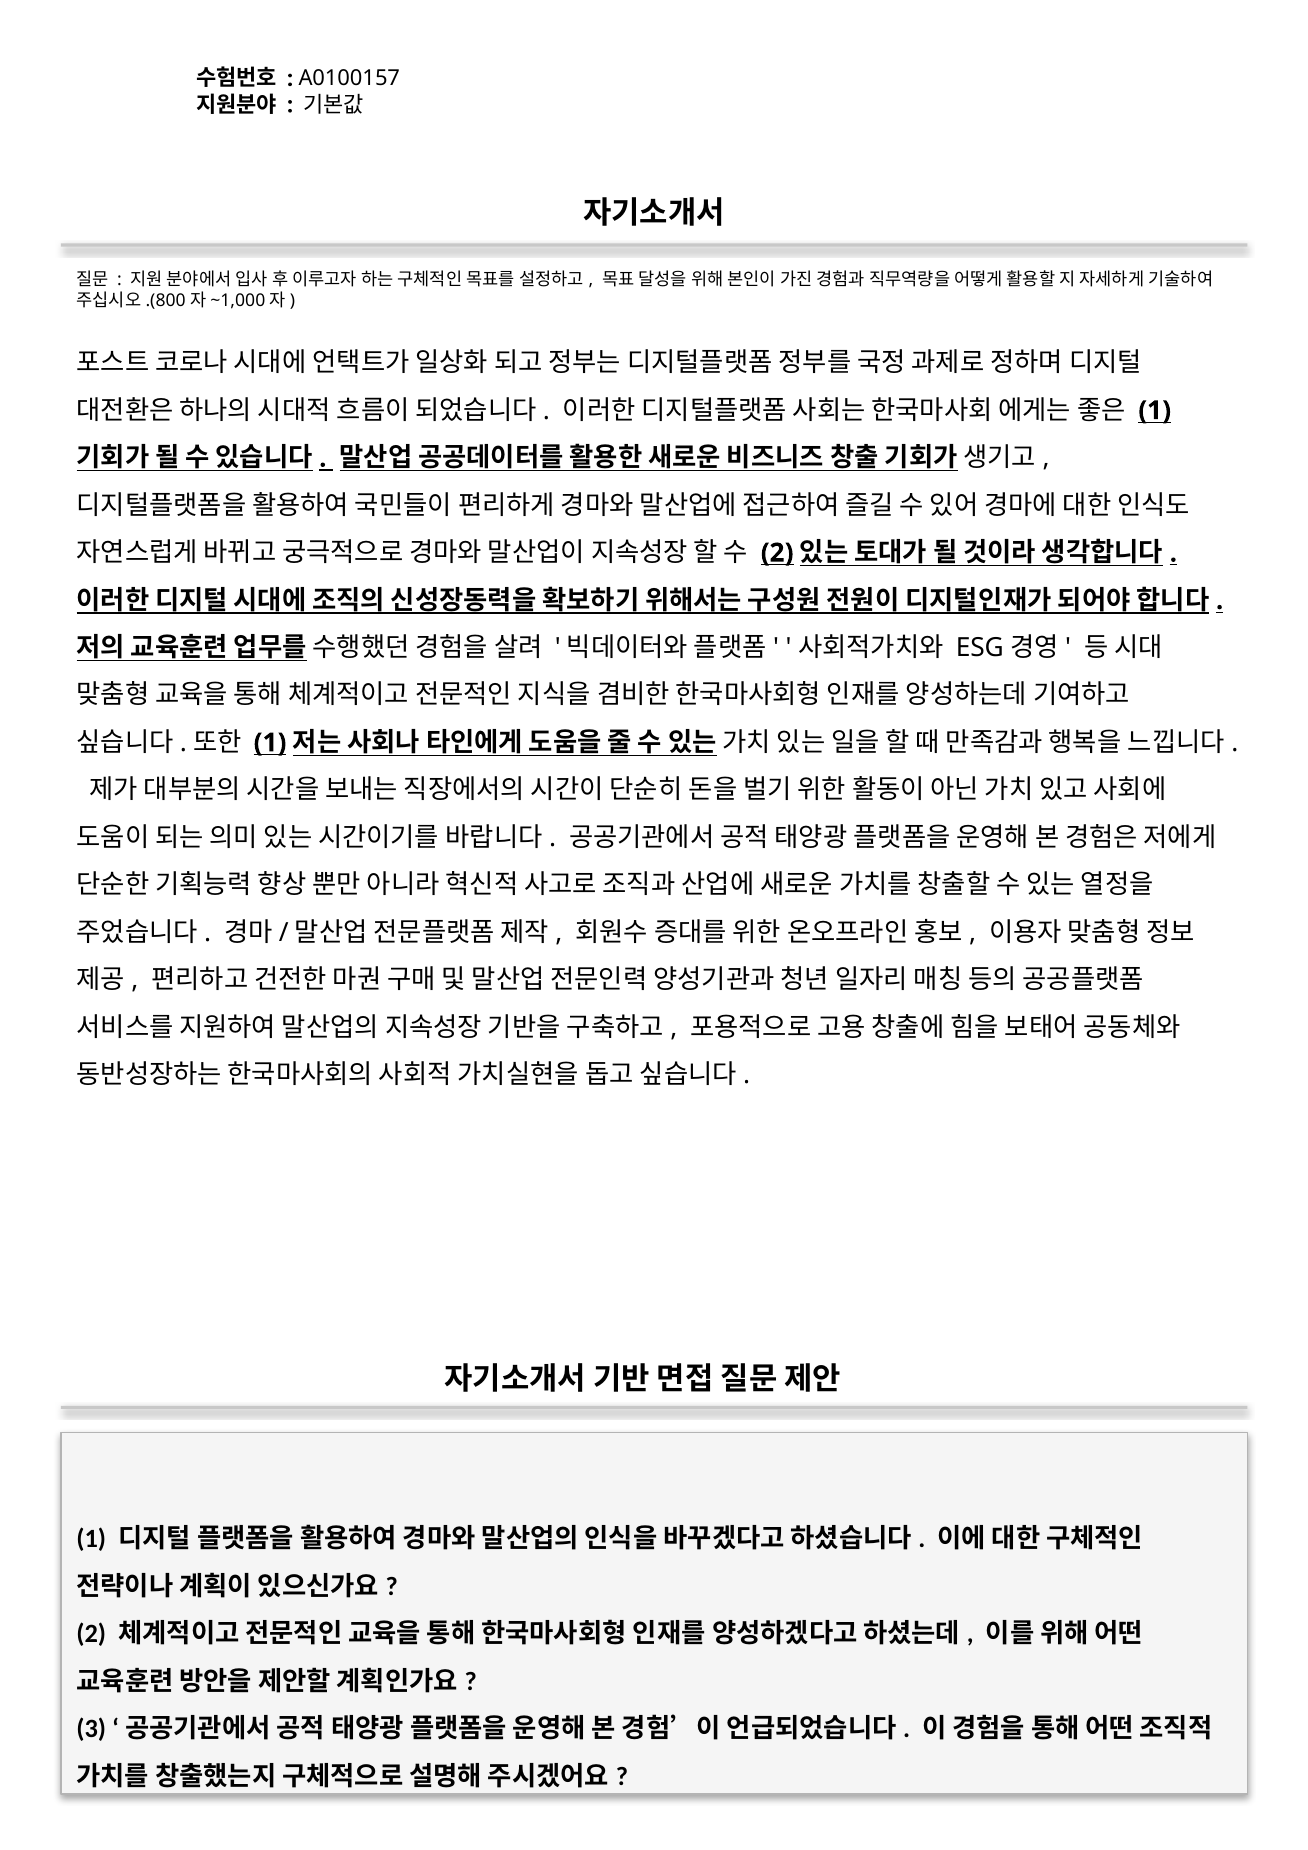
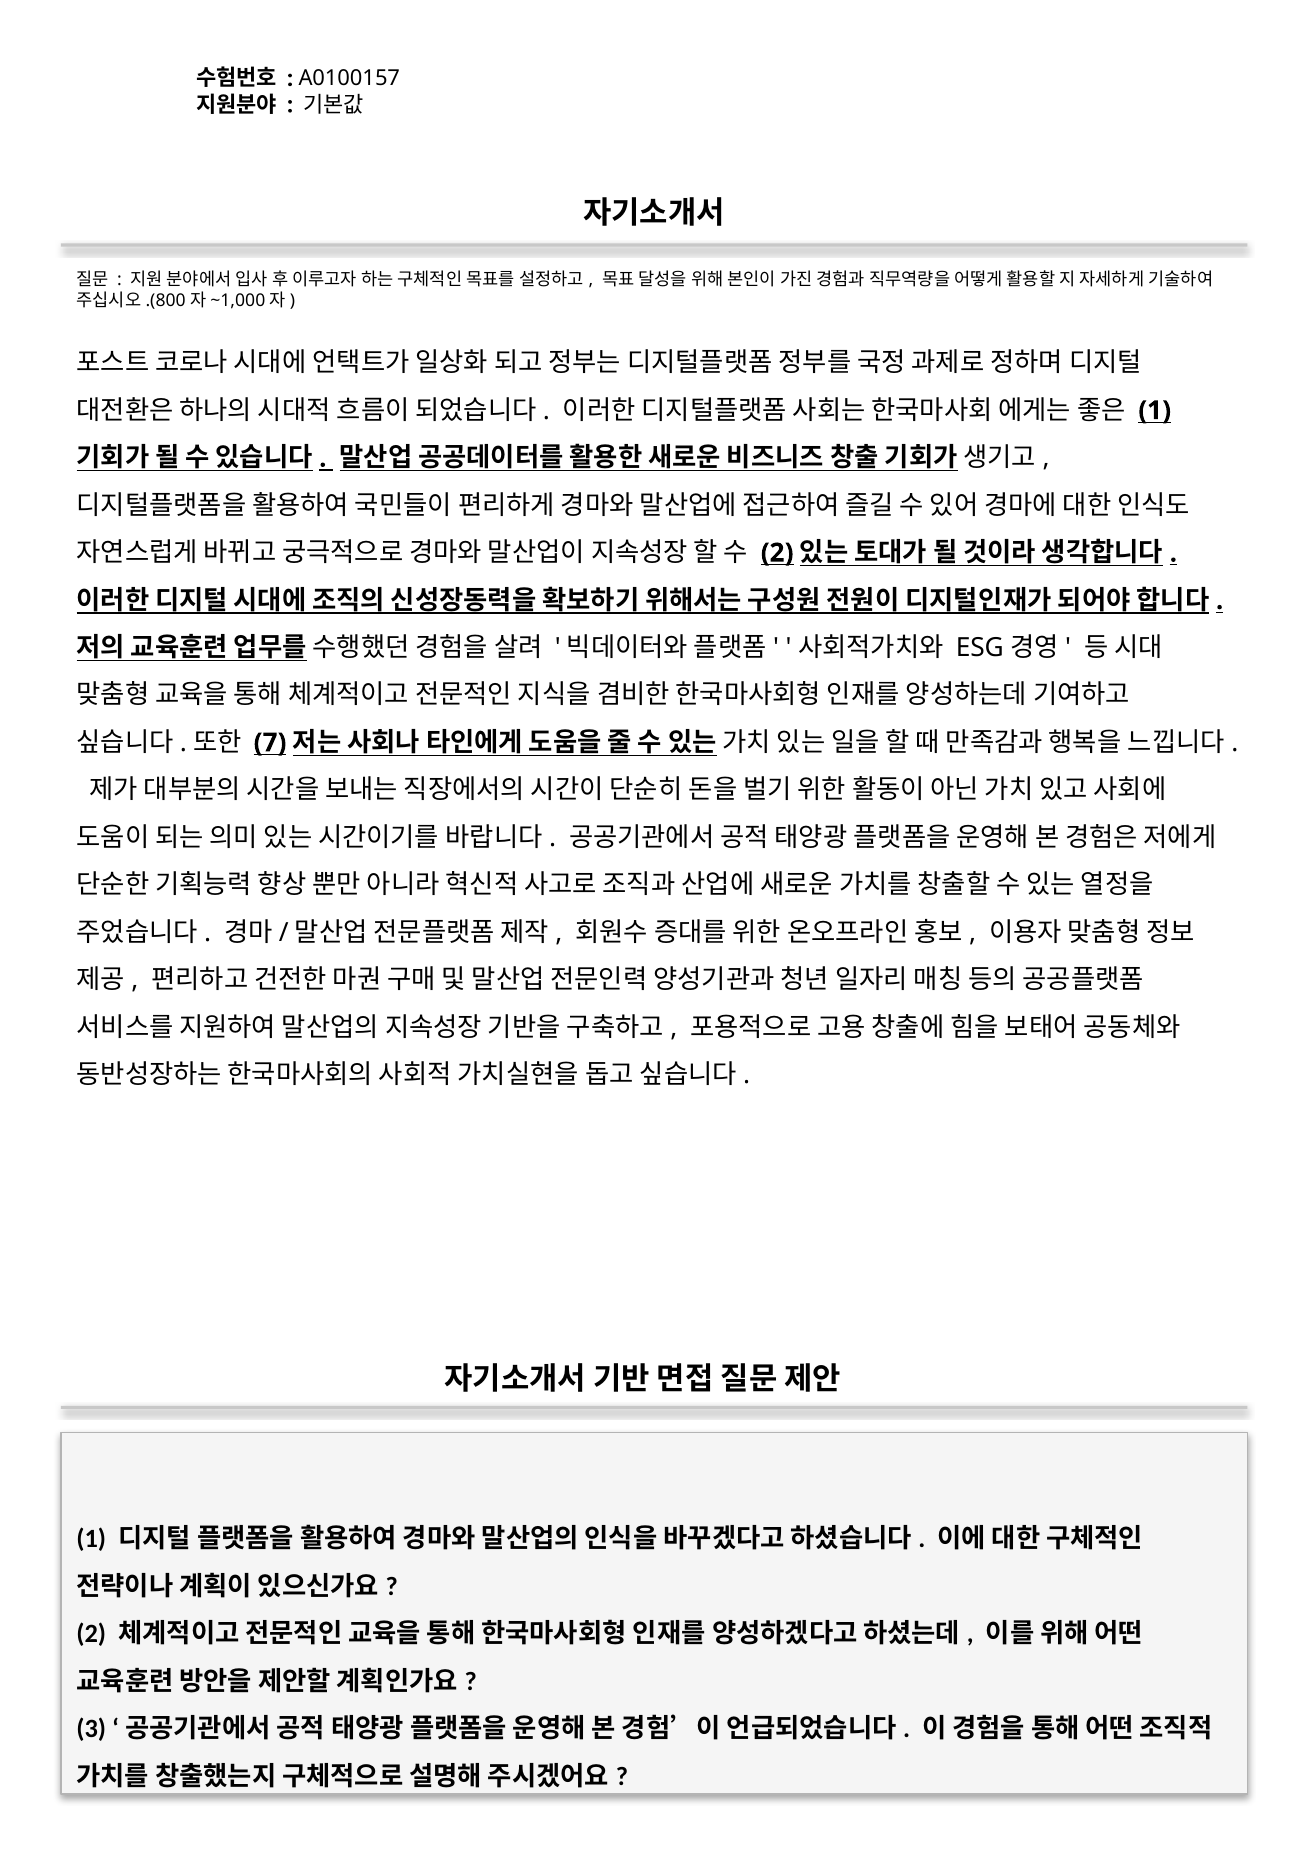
1 at (270, 743): 1 -> 7
